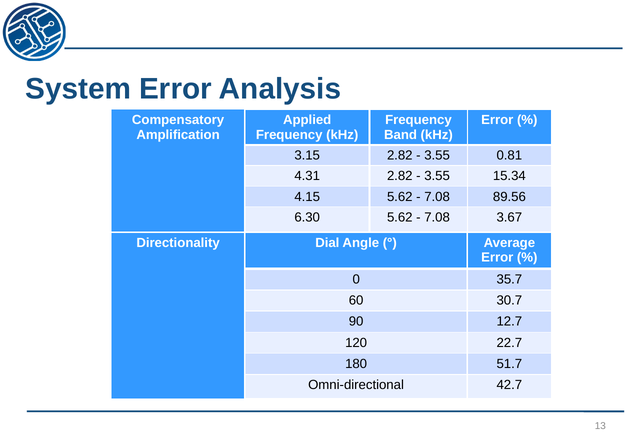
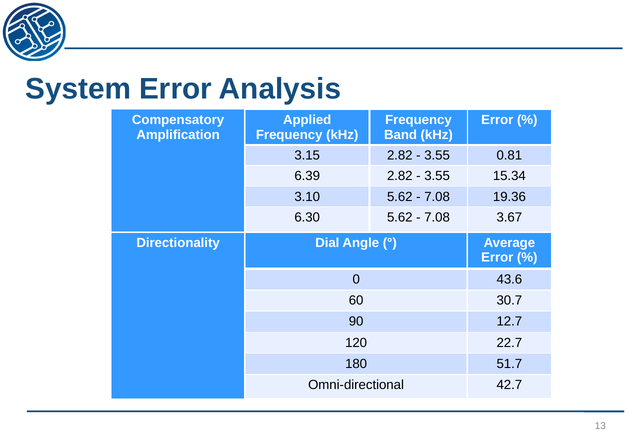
4.31: 4.31 -> 6.39
4.15: 4.15 -> 3.10
89.56: 89.56 -> 19.36
35.7: 35.7 -> 43.6
